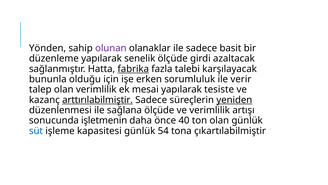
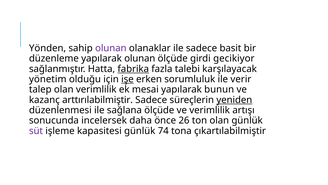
yapılarak senelik: senelik -> olunan
azaltacak: azaltacak -> gecikiyor
bununla: bununla -> yönetim
işe underline: none -> present
tesiste: tesiste -> bunun
arttırılabilmiştir underline: present -> none
işletmenin: işletmenin -> incelersek
40: 40 -> 26
süt colour: blue -> purple
54: 54 -> 74
